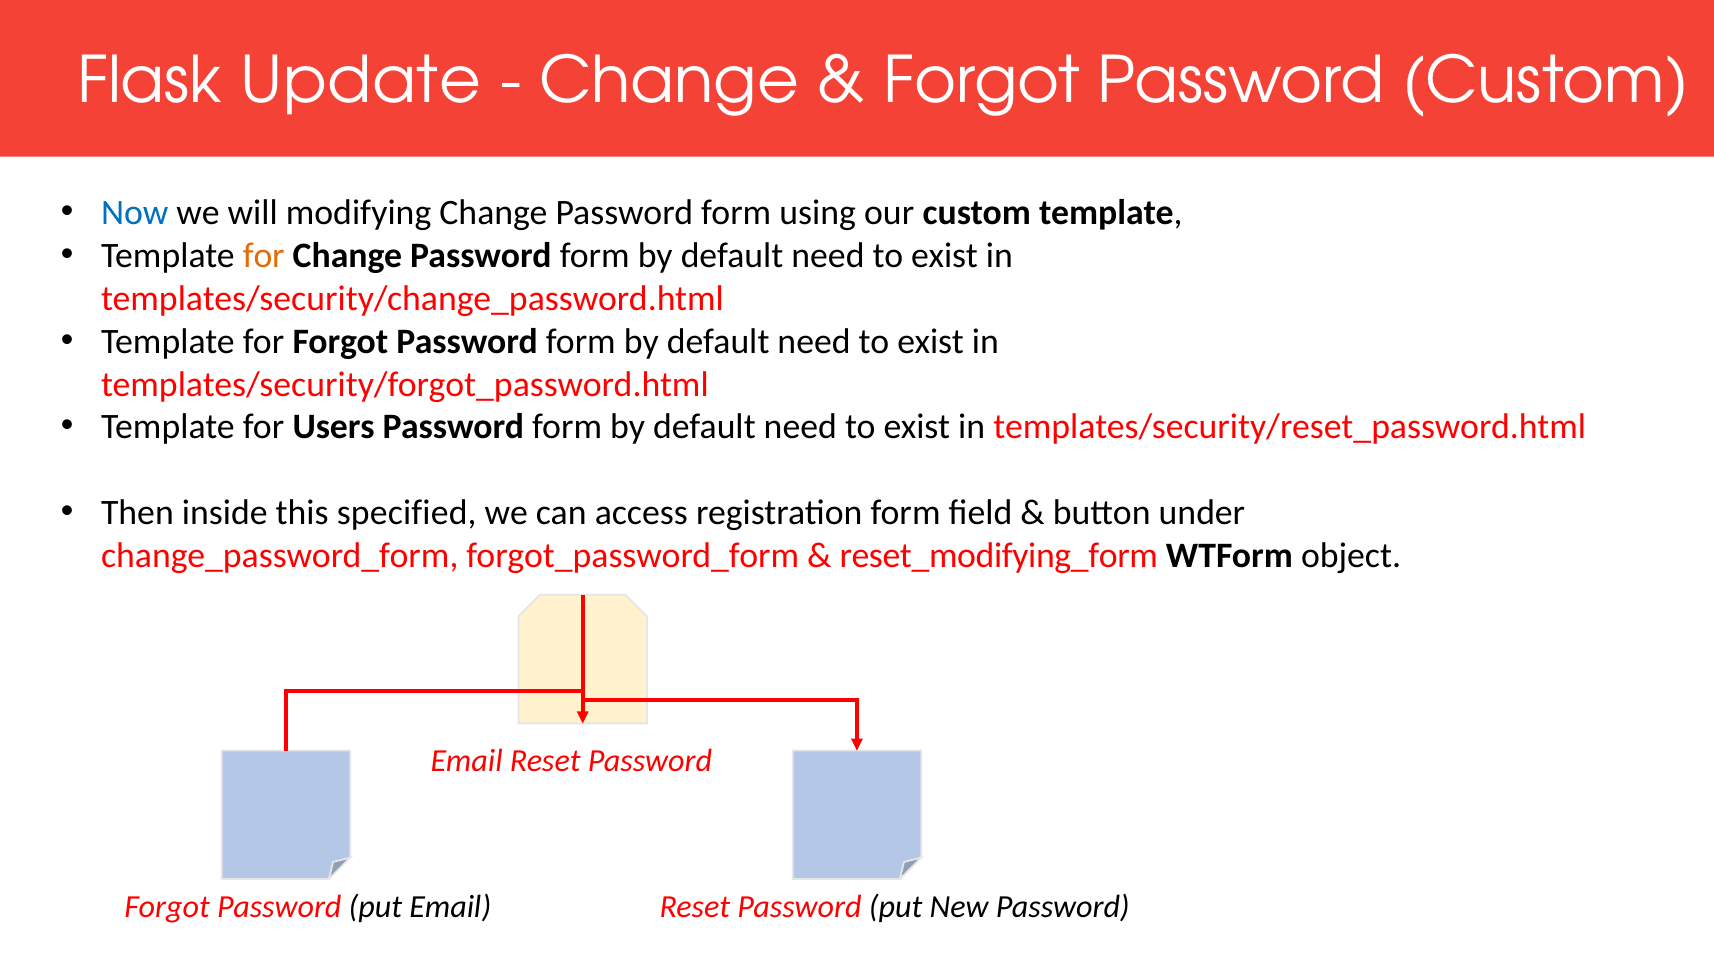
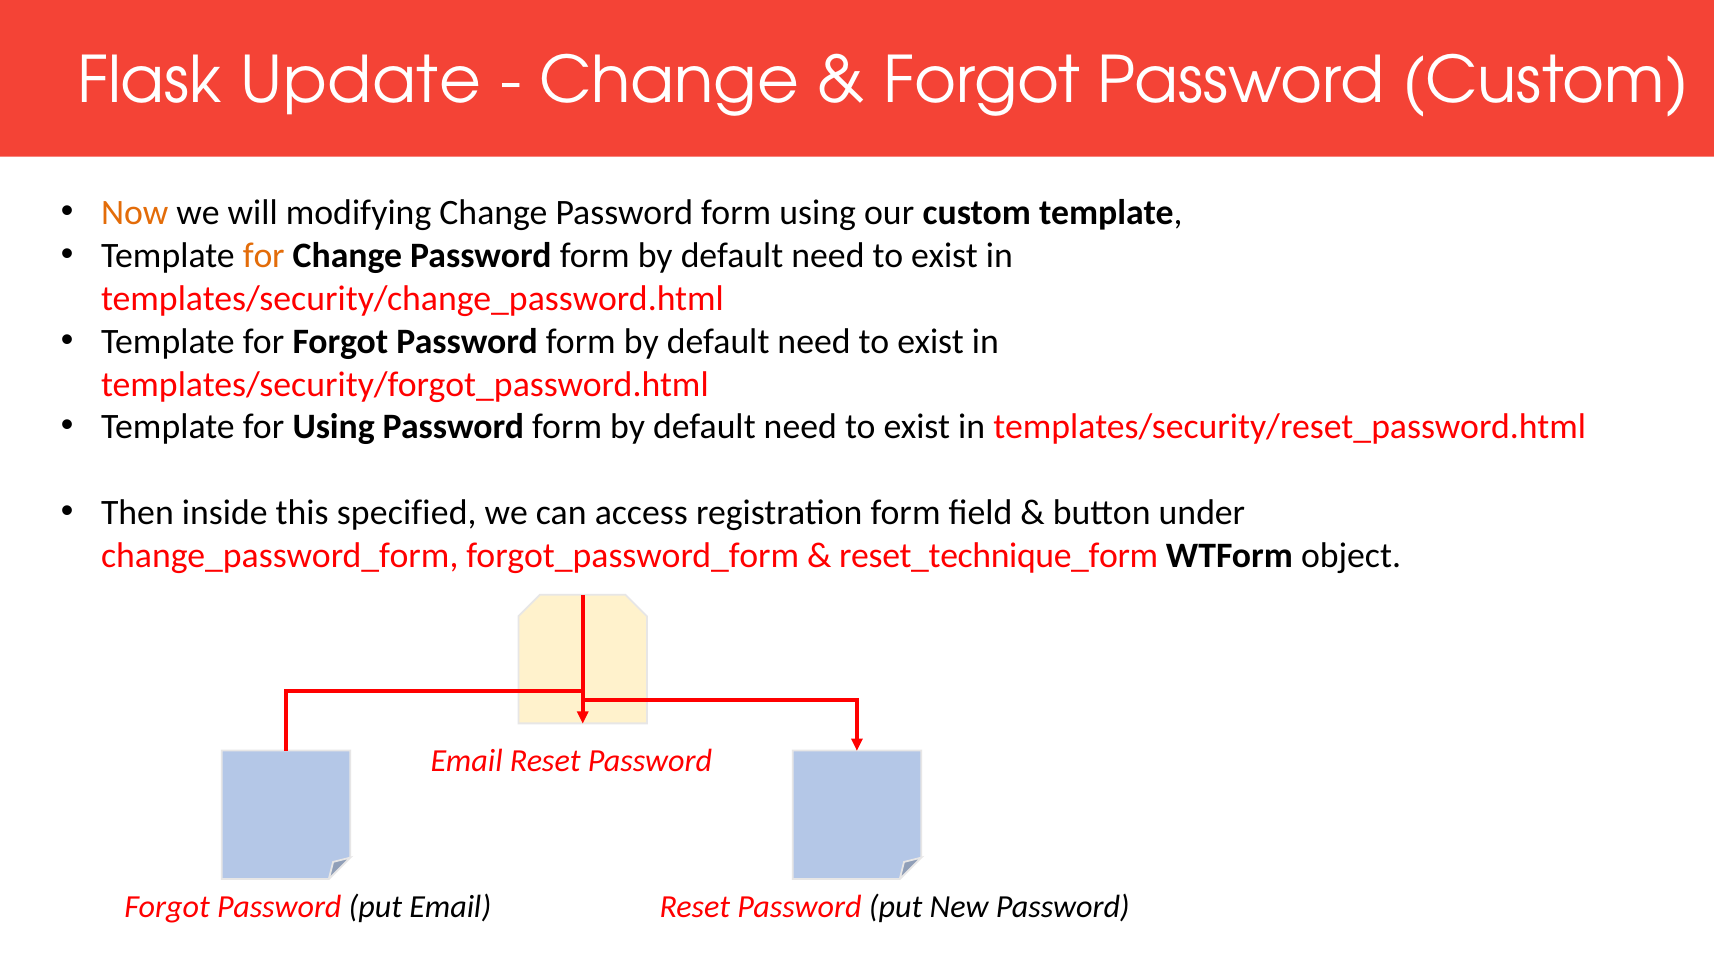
Now colour: blue -> orange
for Users: Users -> Using
reset_modifying_form: reset_modifying_form -> reset_technique_form
